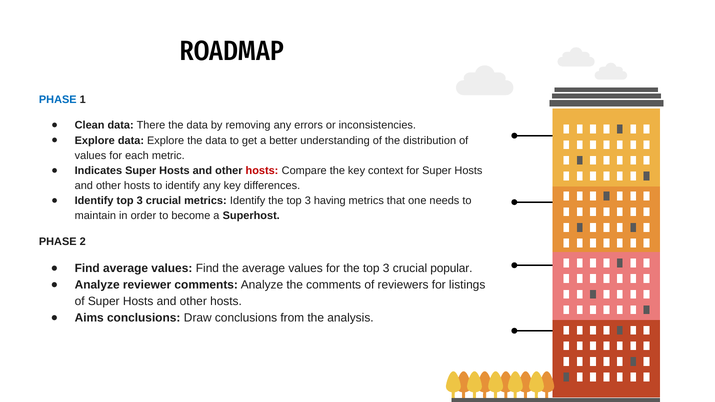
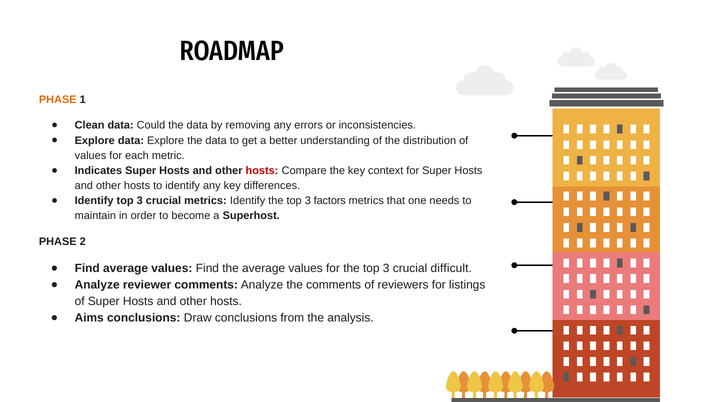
PHASE at (58, 99) colour: blue -> orange
There: There -> Could
having: having -> factors
popular: popular -> difficult
